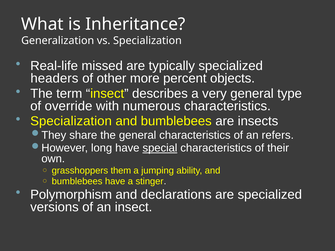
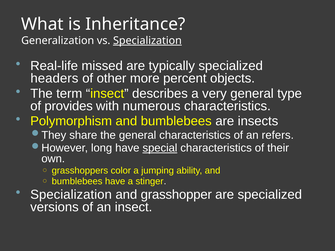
Specialization at (147, 41) underline: none -> present
override: override -> provides
Specialization at (71, 121): Specialization -> Polymorphism
them: them -> color
Polymorphism at (71, 195): Polymorphism -> Specialization
declarations: declarations -> grasshopper
